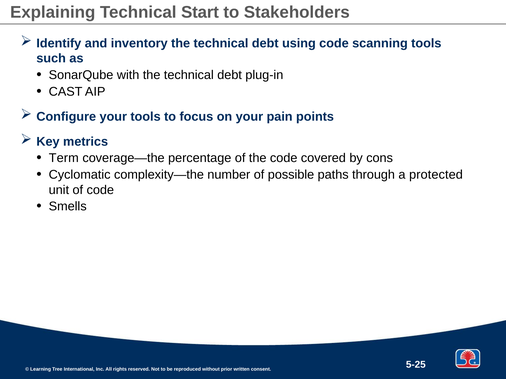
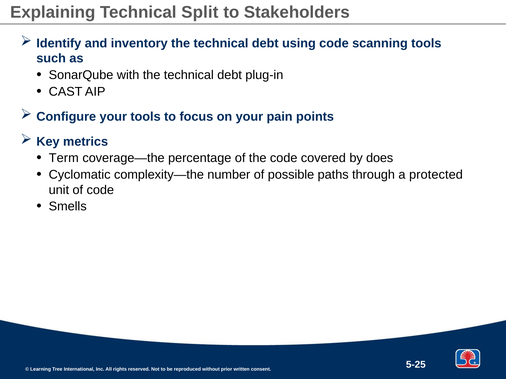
Start: Start -> Split
cons: cons -> does
